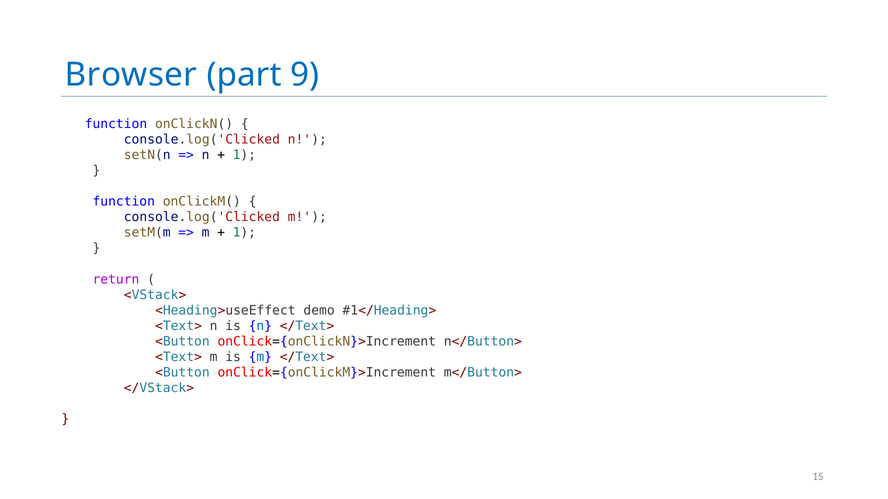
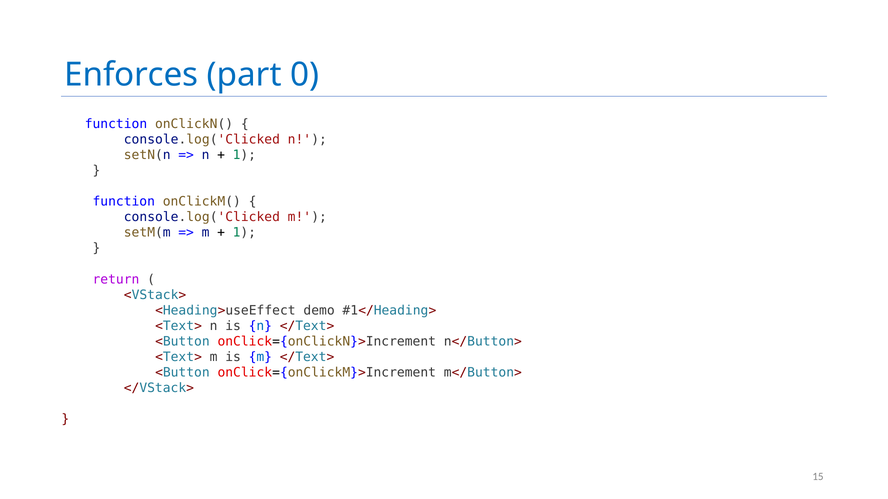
Browser: Browser -> Enforces
9: 9 -> 0
